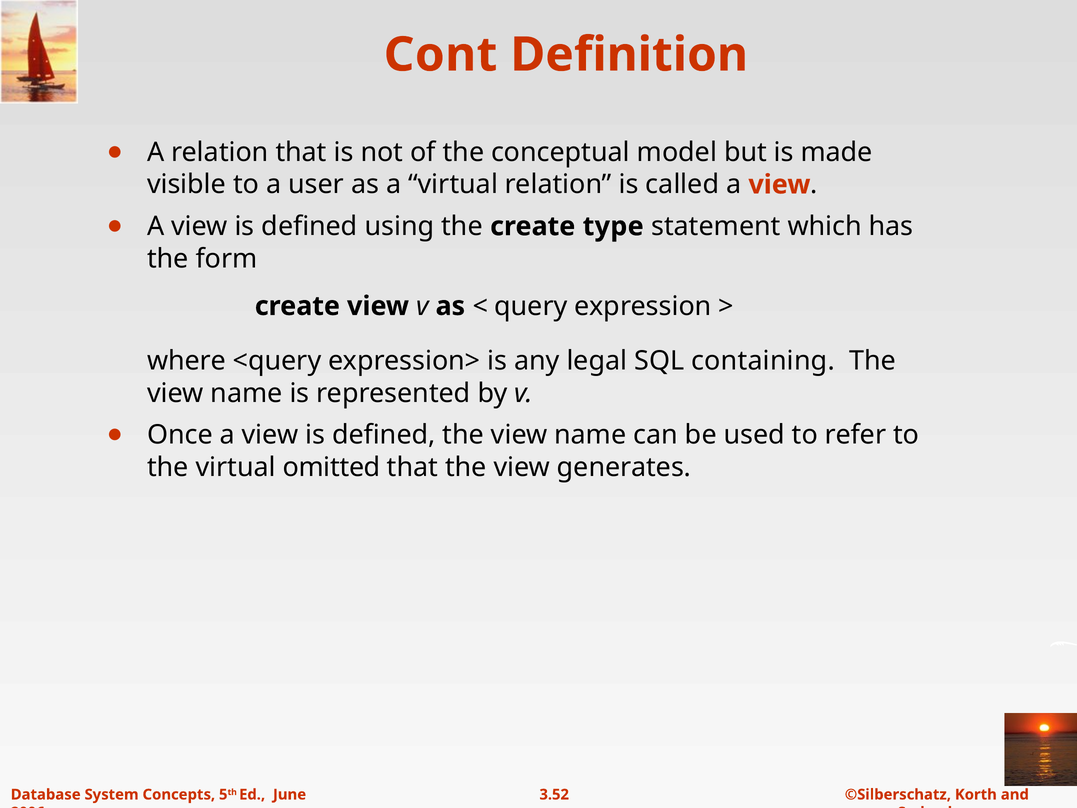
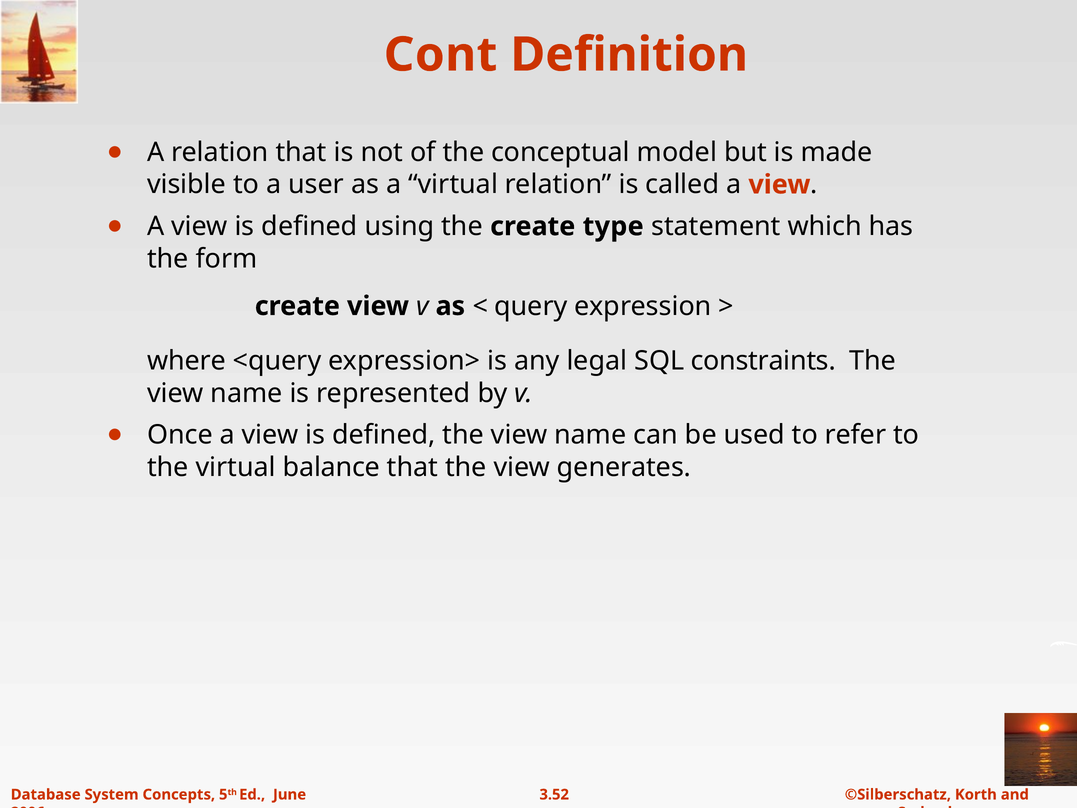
containing: containing -> constraints
omitted: omitted -> balance
